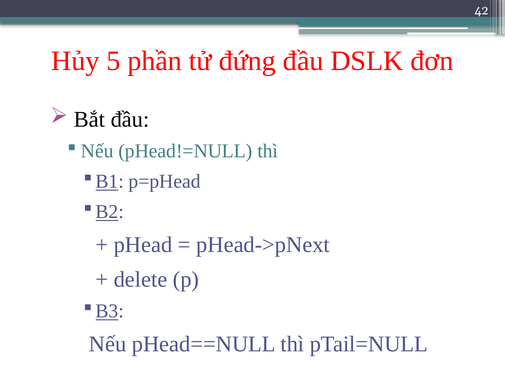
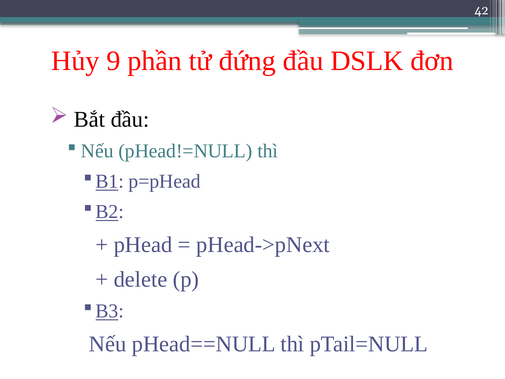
5: 5 -> 9
